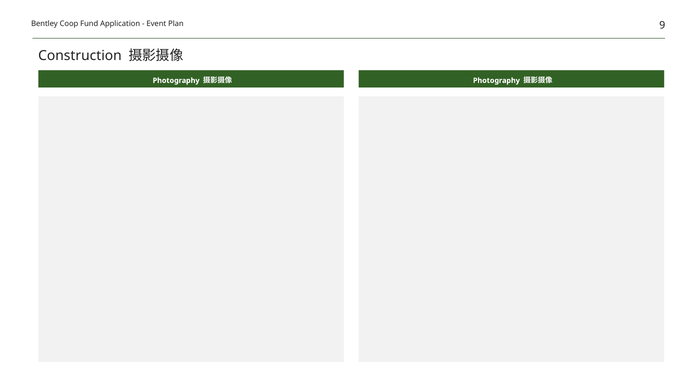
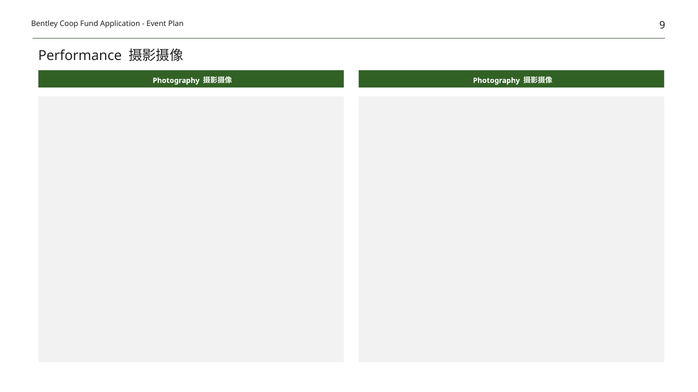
Construction: Construction -> Performance
